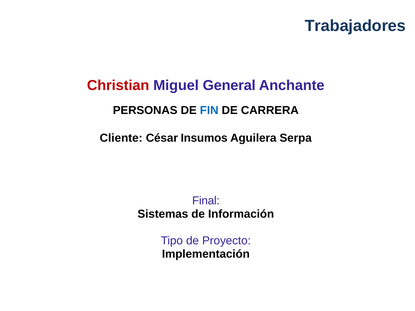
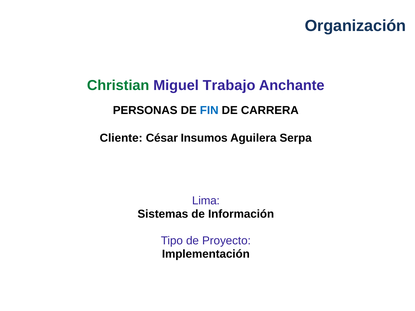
Trabajadores: Trabajadores -> Organización
Christian colour: red -> green
General: General -> Trabajo
Final: Final -> Lima
